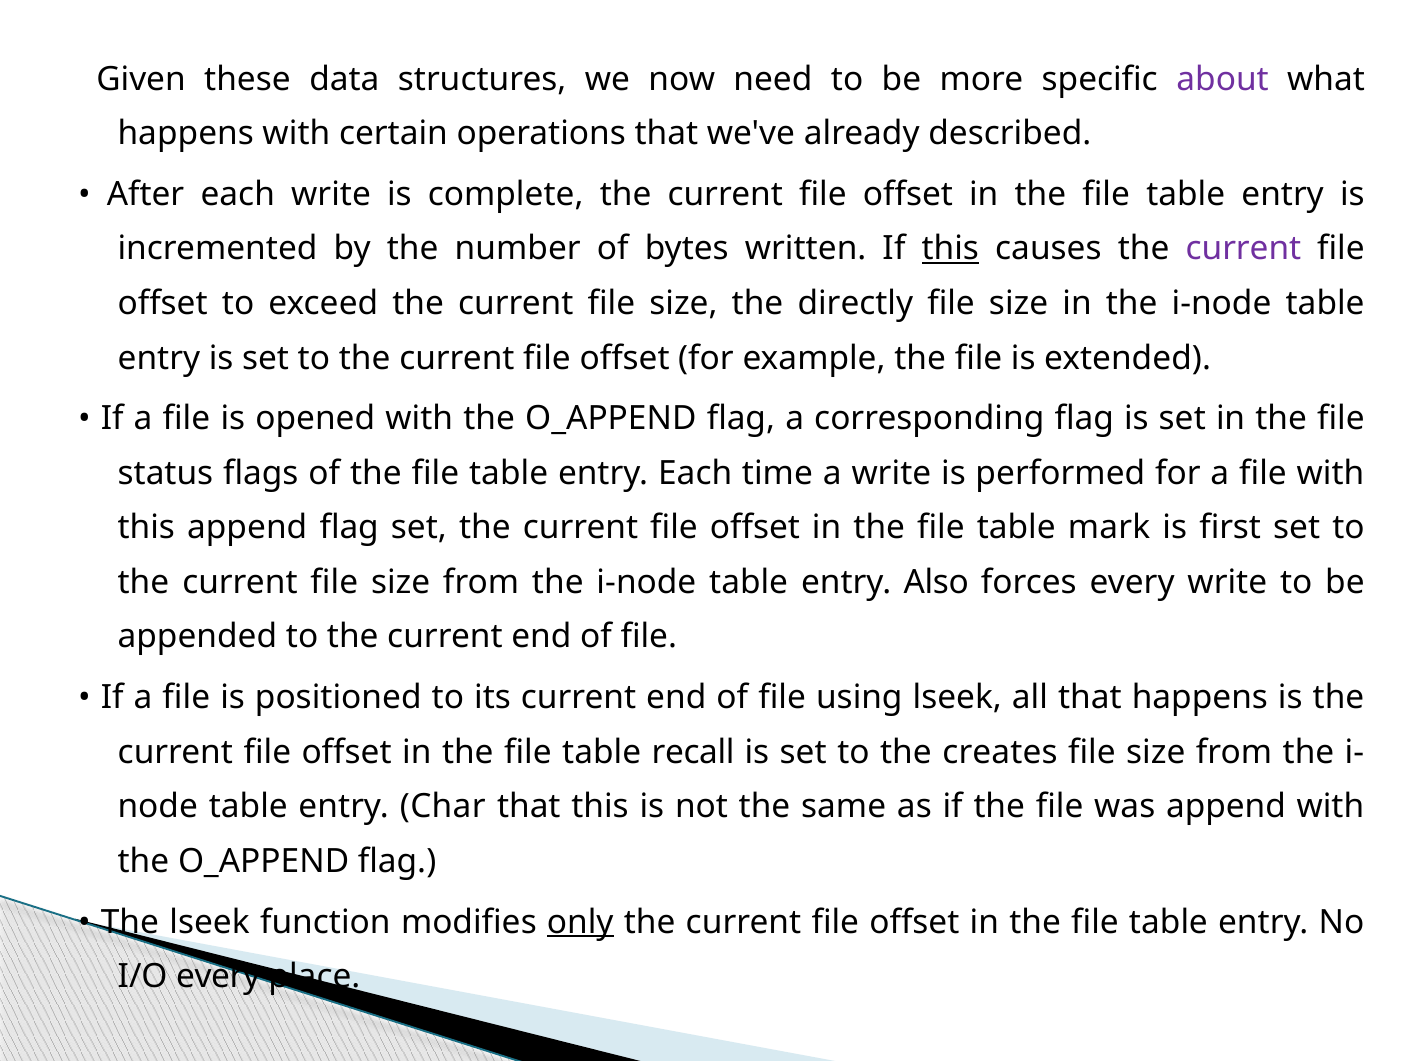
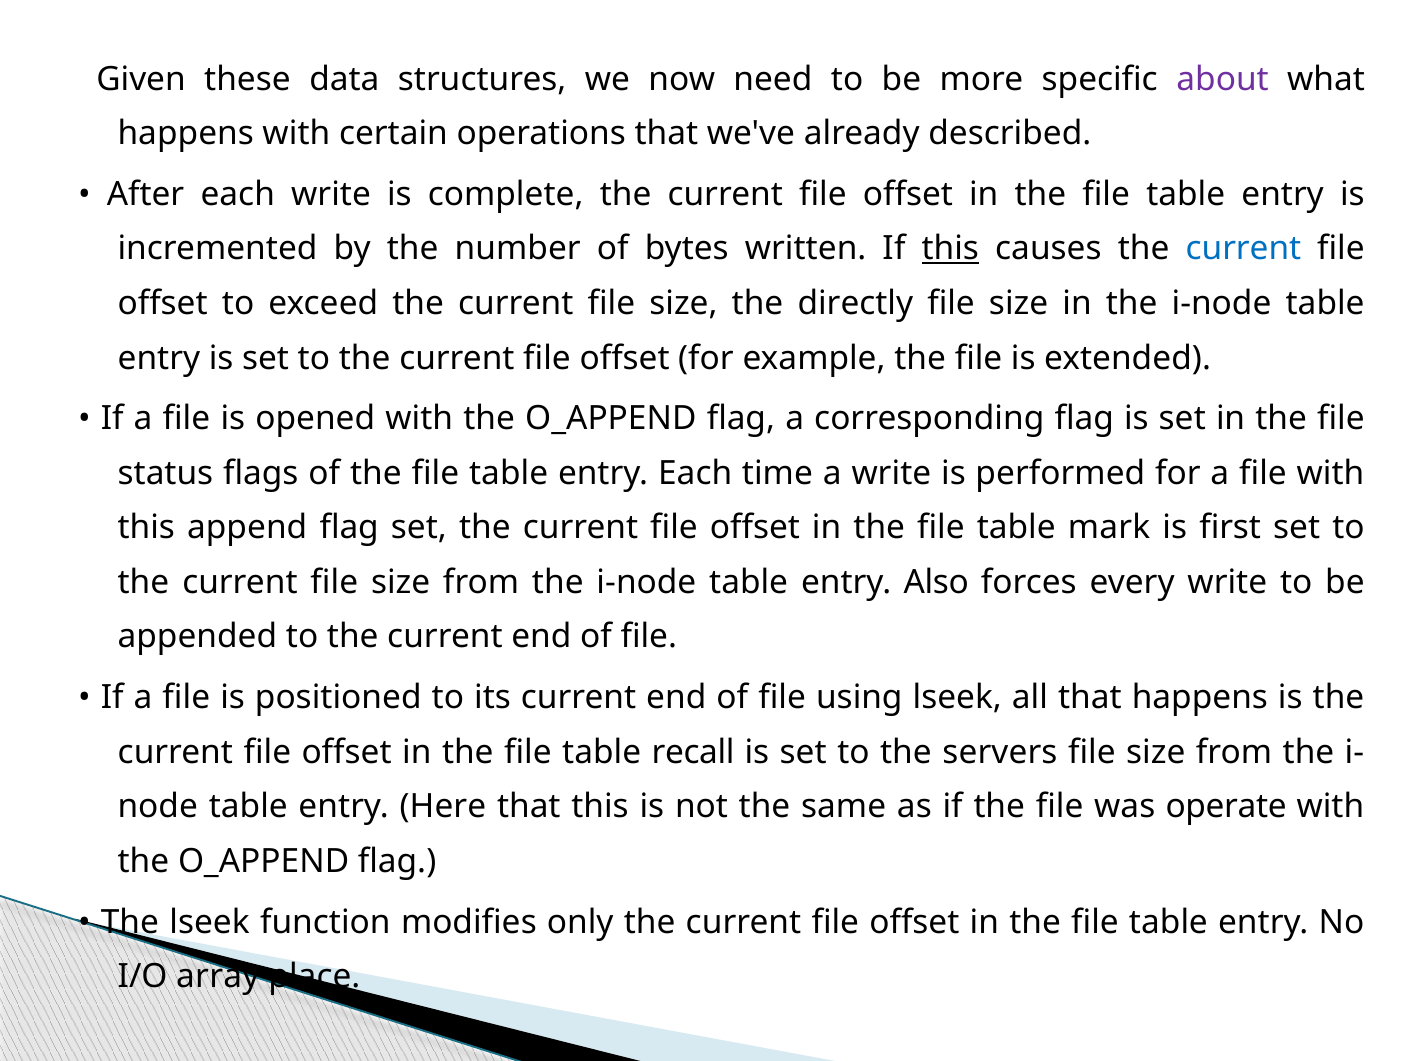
current at (1243, 249) colour: purple -> blue
creates: creates -> servers
Char: Char -> Here
was append: append -> operate
only underline: present -> none
I/O every: every -> array
